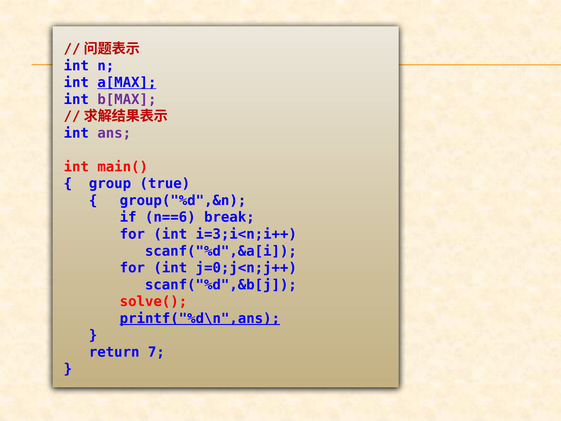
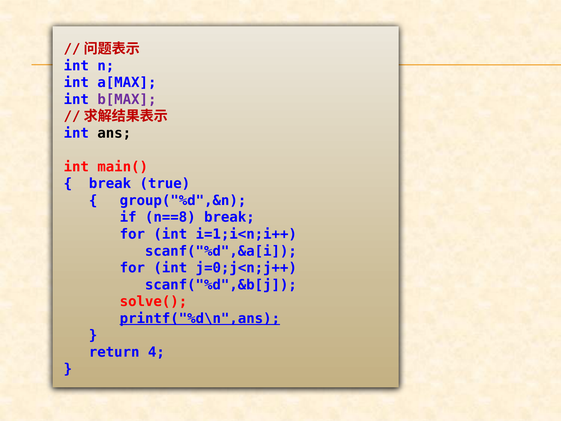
a[MAX underline: present -> none
ans colour: purple -> black
group at (110, 184): group -> break
n==6: n==6 -> n==8
i=3;i<n;i++: i=3;i<n;i++ -> i=1;i<n;i++
7: 7 -> 4
